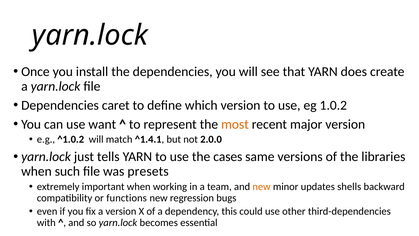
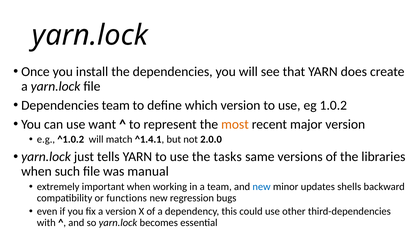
Dependencies caret: caret -> team
cases: cases -> tasks
presets: presets -> manual
new at (262, 186) colour: orange -> blue
